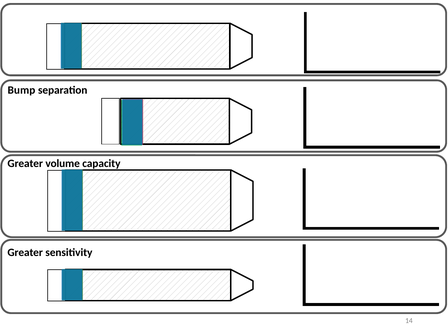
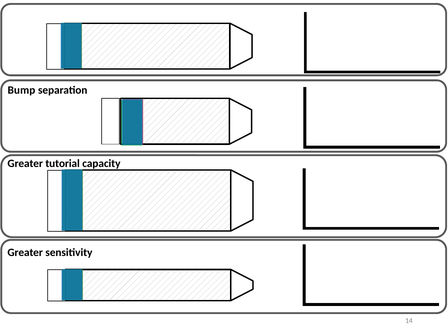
volume: volume -> tutorial
